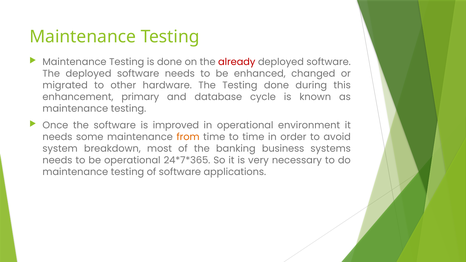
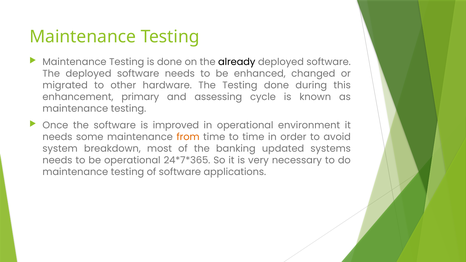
already colour: red -> black
database: database -> assessing
business: business -> updated
